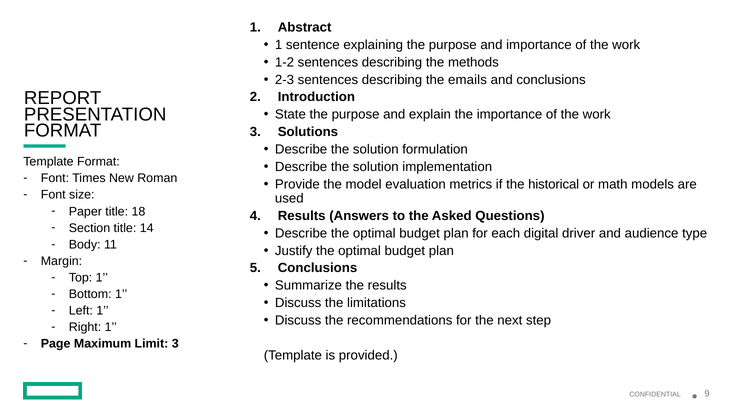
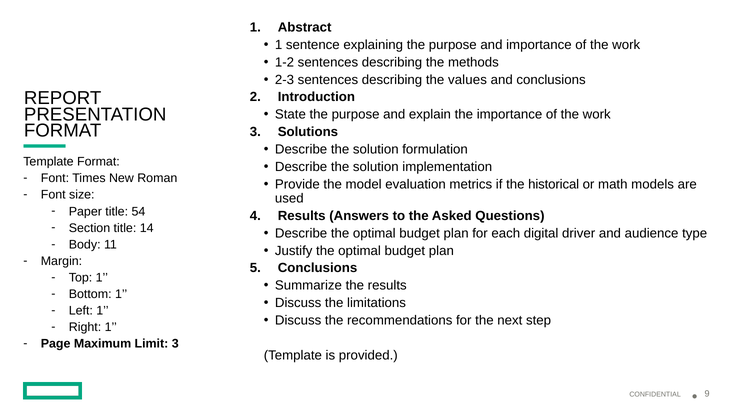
emails: emails -> values
18: 18 -> 54
